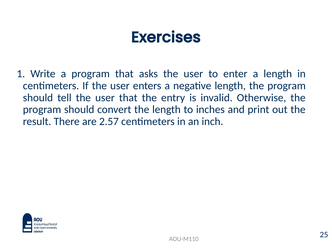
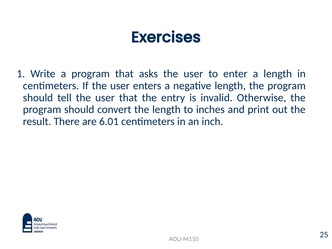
2.57: 2.57 -> 6.01
